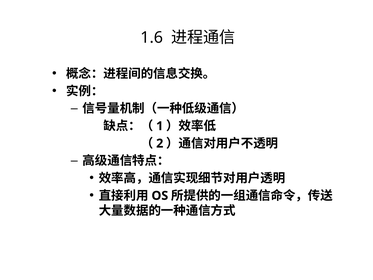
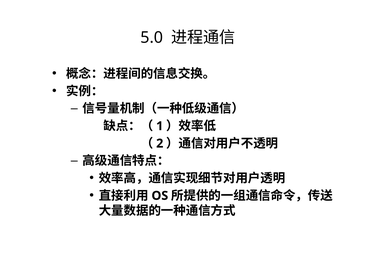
1.6: 1.6 -> 5.0
